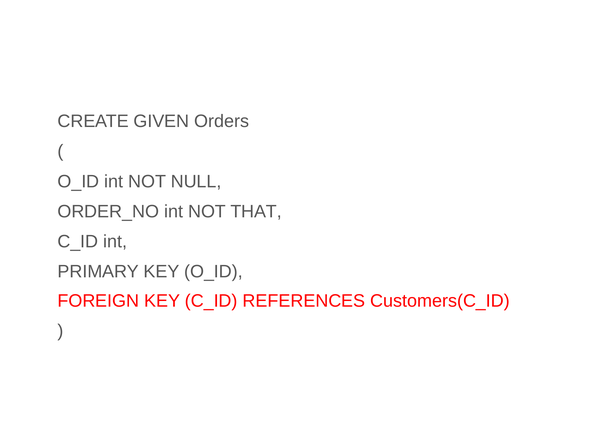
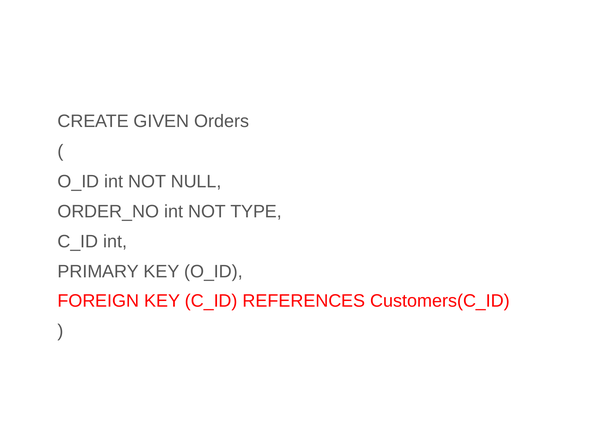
THAT: THAT -> TYPE
